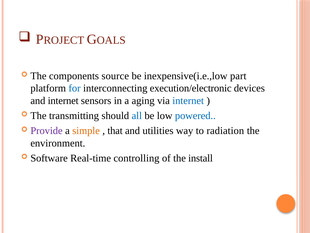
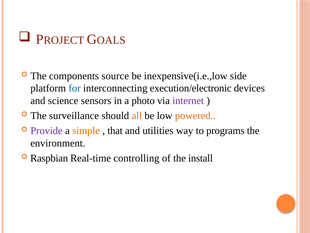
part: part -> side
and internet: internet -> science
aging: aging -> photo
internet at (188, 101) colour: blue -> purple
transmitting: transmitting -> surveillance
all colour: blue -> orange
powered colour: blue -> orange
radiation: radiation -> programs
Software: Software -> Raspbian
